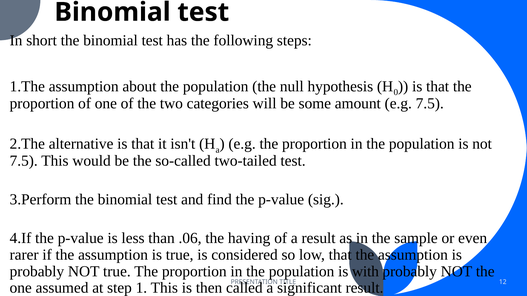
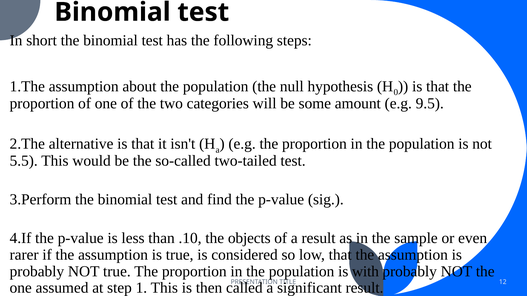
e.g 7.5: 7.5 -> 9.5
7.5 at (24, 161): 7.5 -> 5.5
.06: .06 -> .10
having: having -> objects
